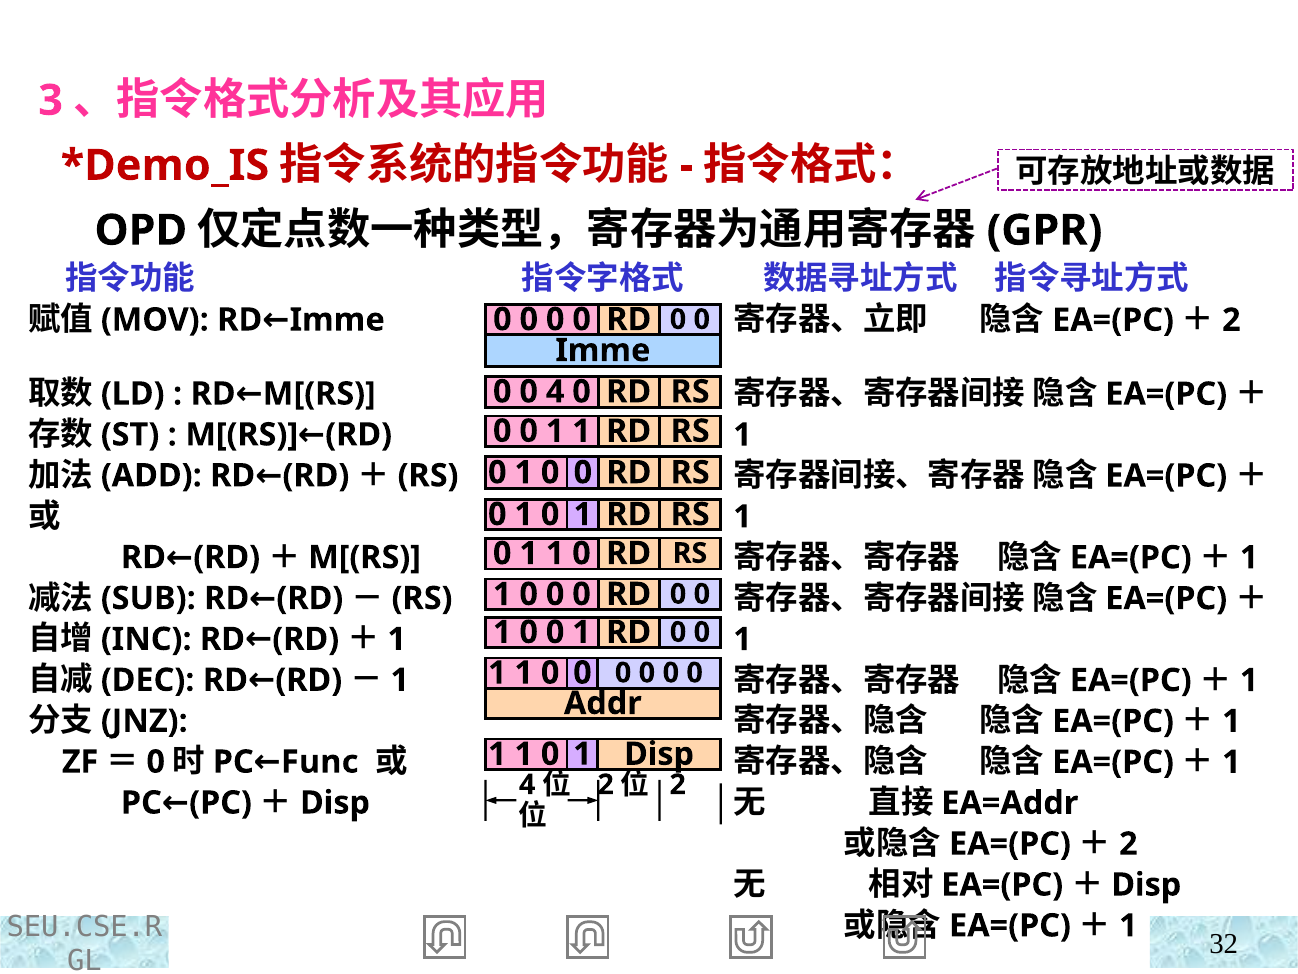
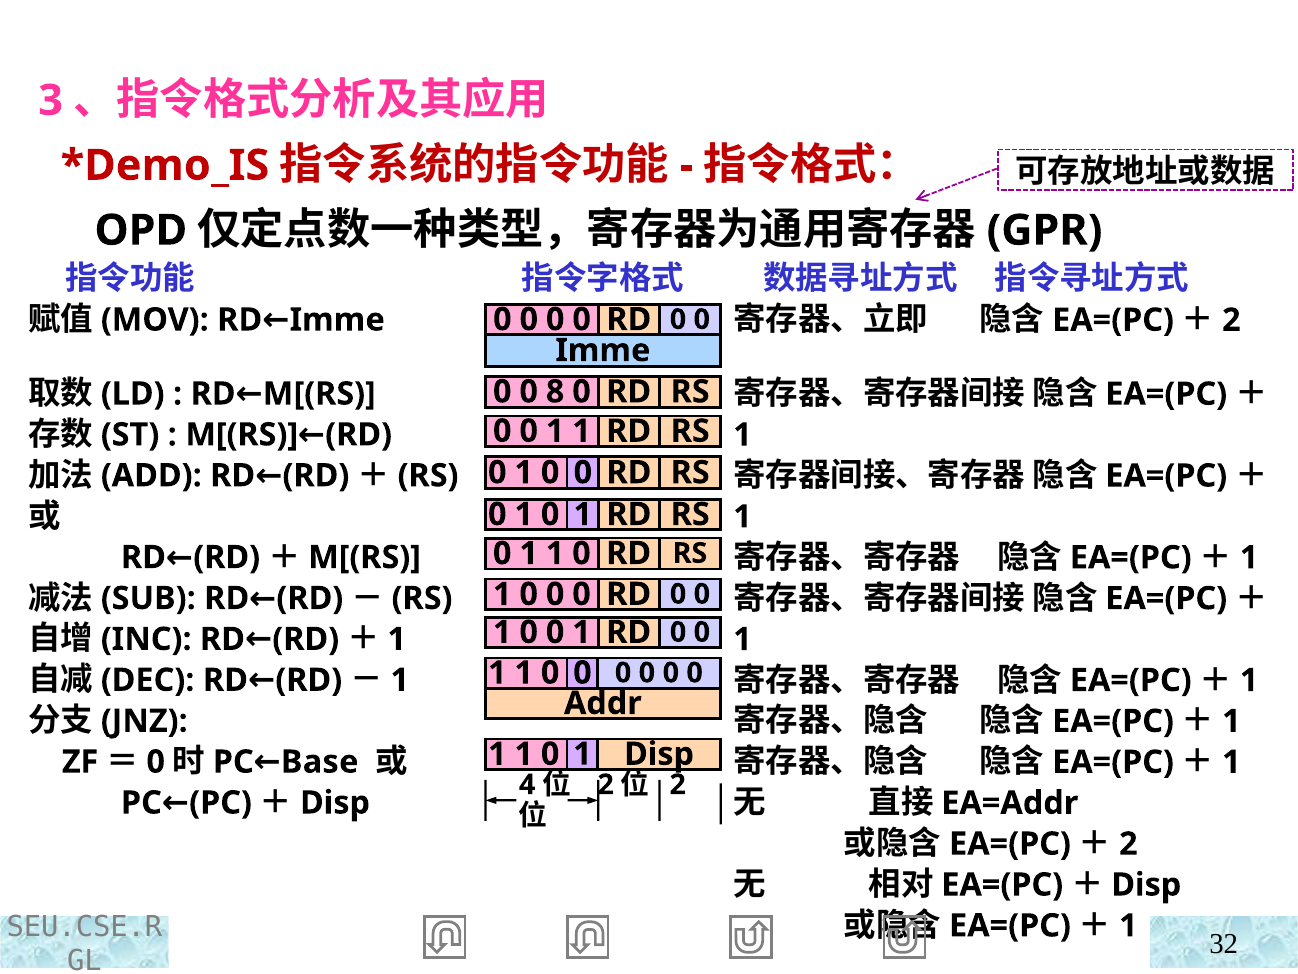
0 4: 4 -> 8
Func: Func -> Base
